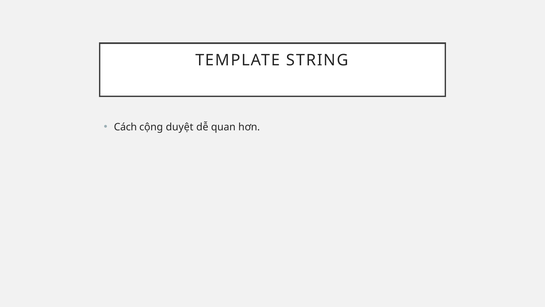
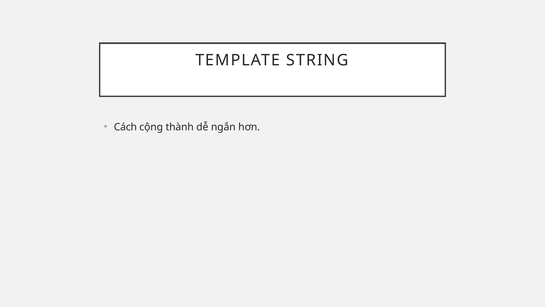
duyệt: duyệt -> thành
quan: quan -> ngắn
